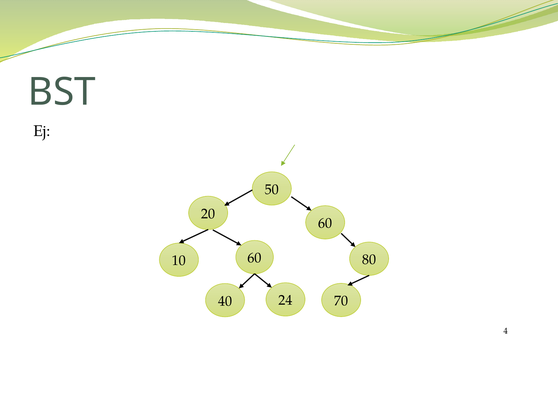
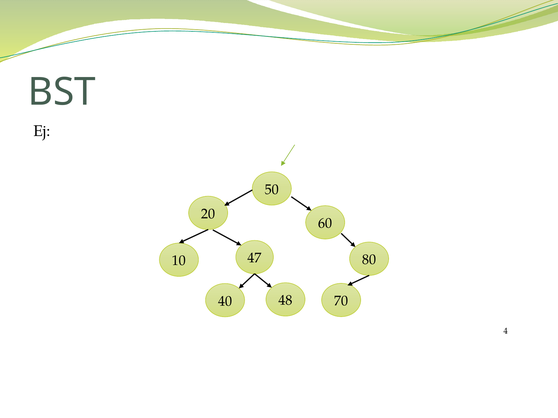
10 60: 60 -> 47
24: 24 -> 48
